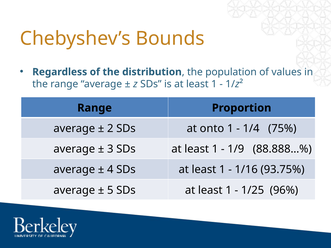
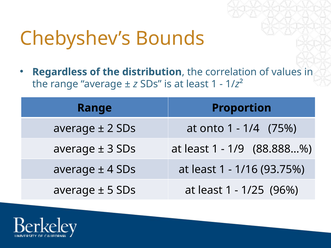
population: population -> correlation
